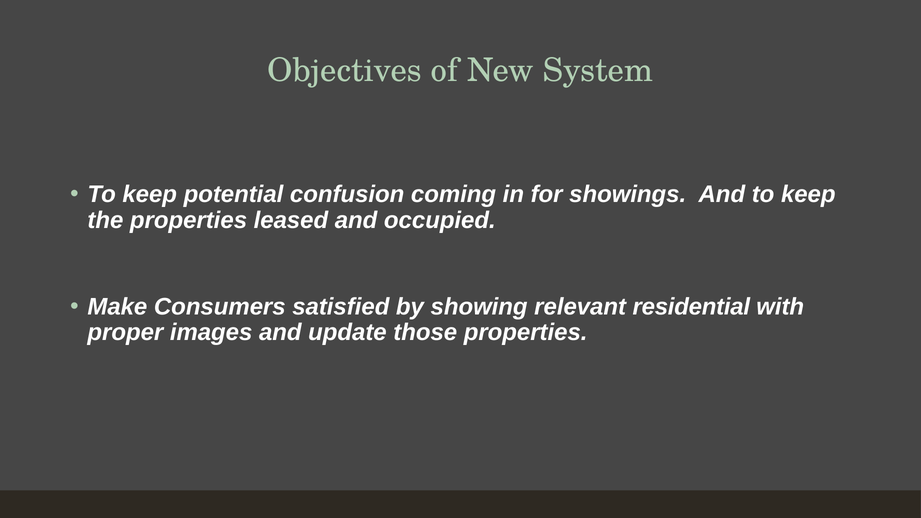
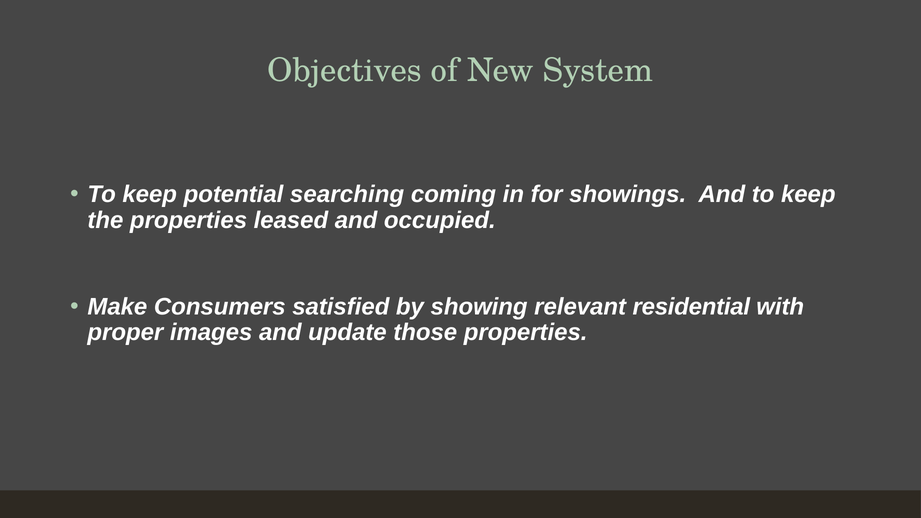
confusion: confusion -> searching
